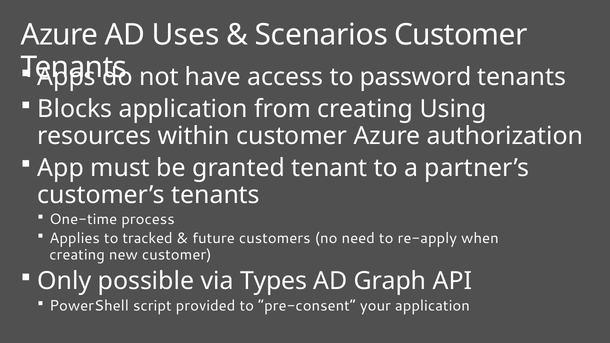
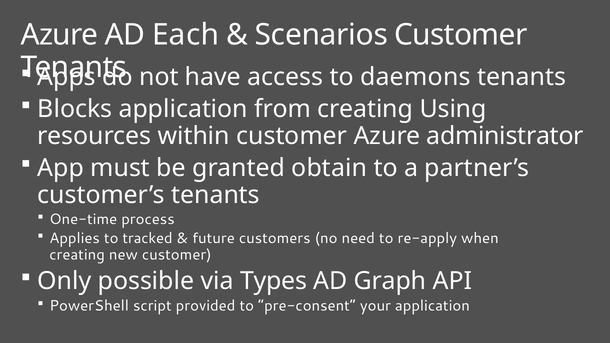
Uses: Uses -> Each
password: password -> daemons
authorization: authorization -> administrator
tenant: tenant -> obtain
